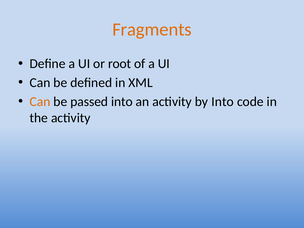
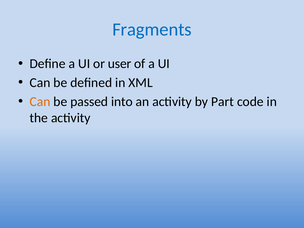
Fragments colour: orange -> blue
root: root -> user
by Into: Into -> Part
